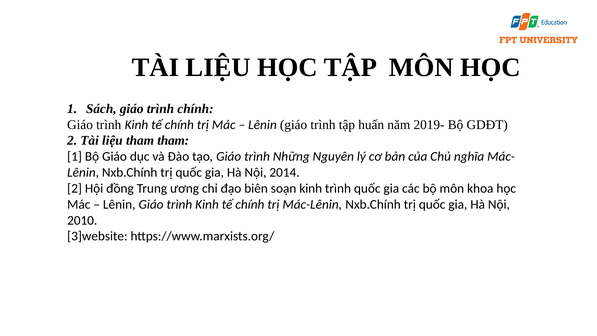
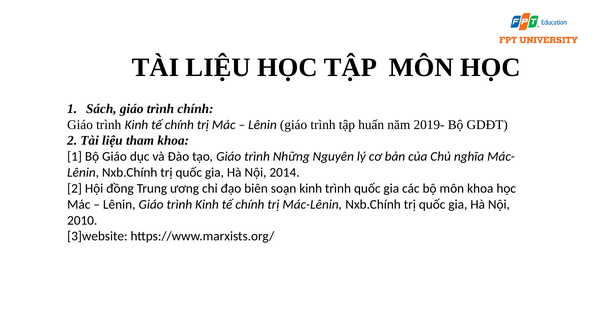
tham tham: tham -> khoa
